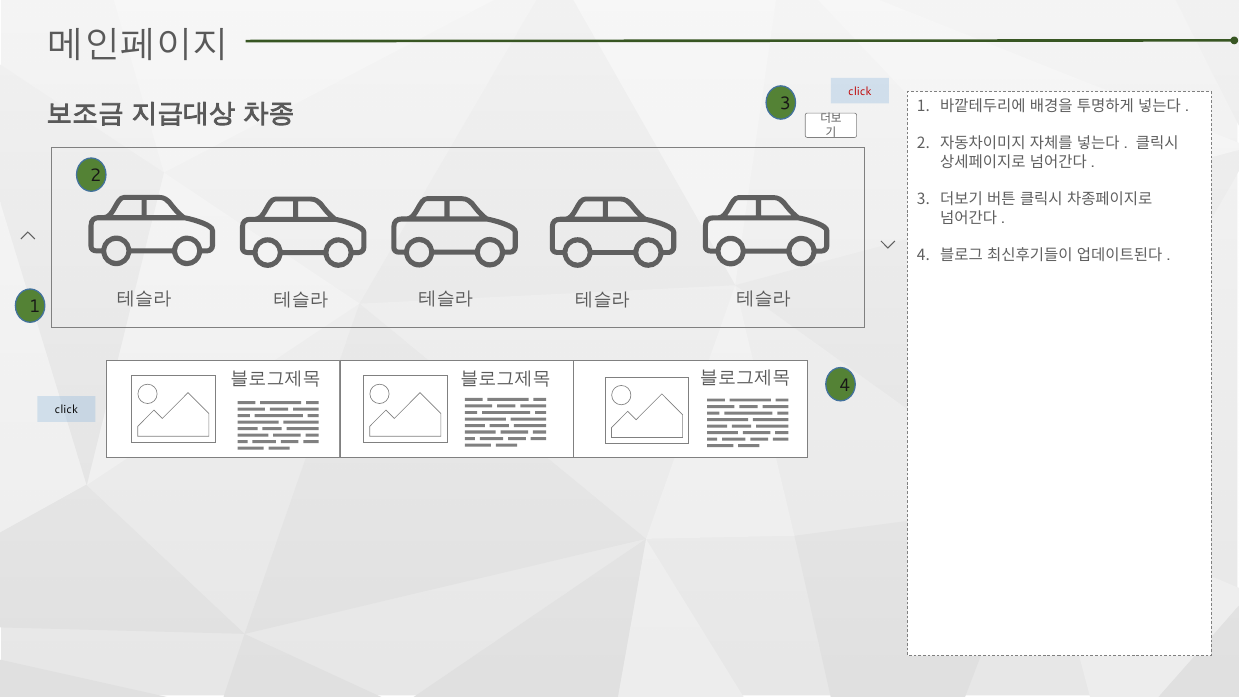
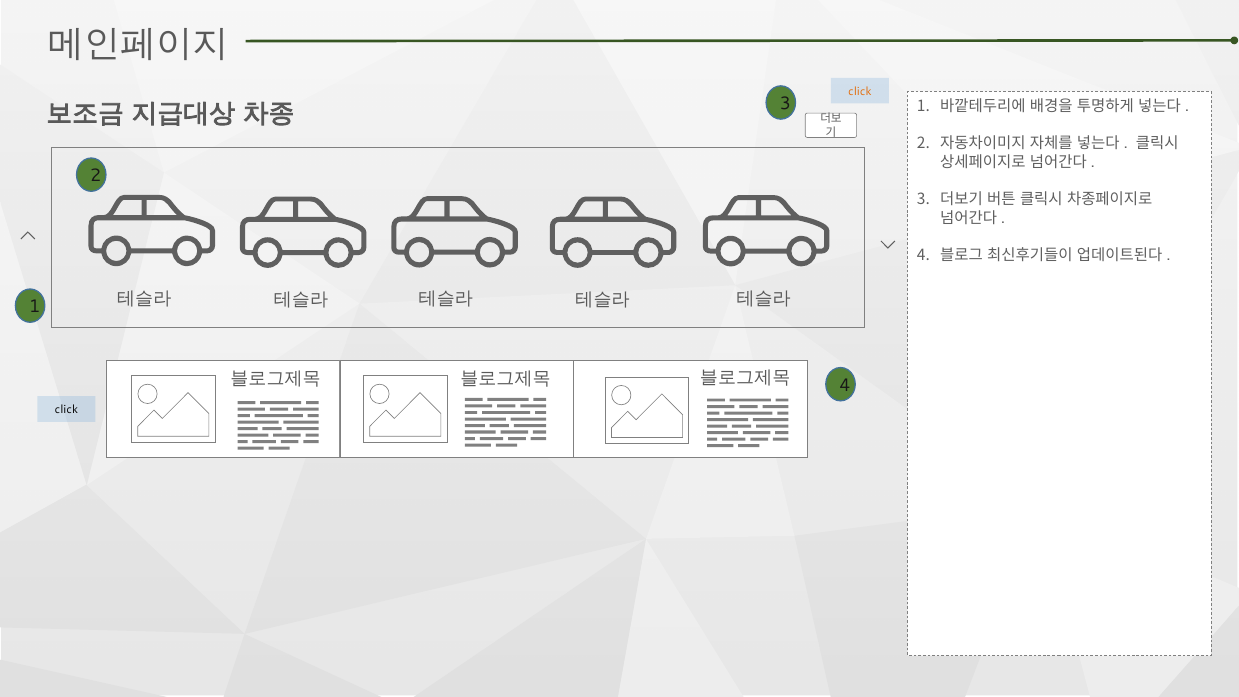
click at (860, 91) colour: red -> orange
